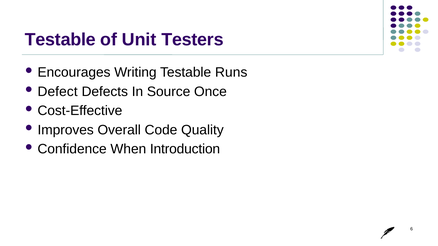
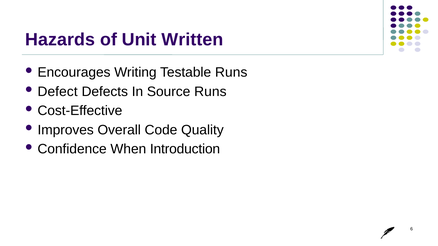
Testable at (60, 40): Testable -> Hazards
Testers: Testers -> Written
Source Once: Once -> Runs
